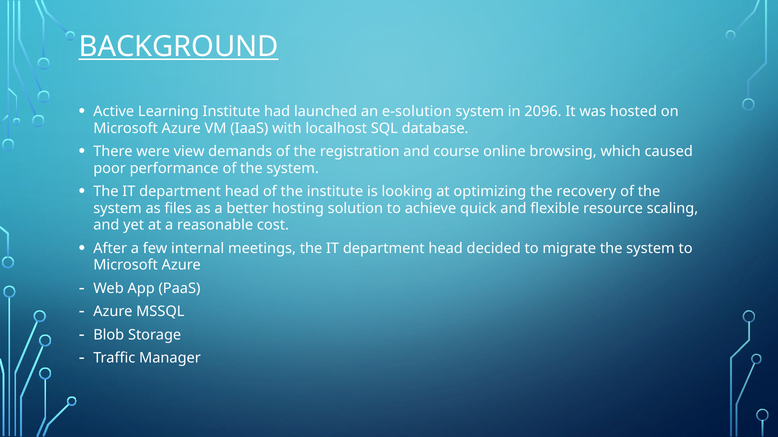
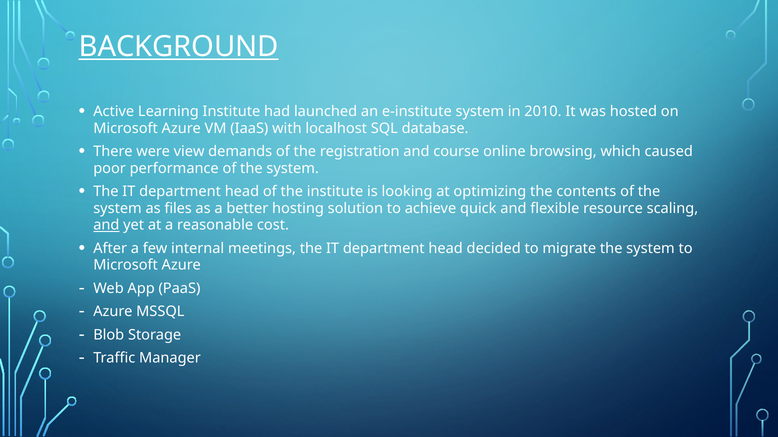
e-solution: e-solution -> e-institute
2096: 2096 -> 2010
recovery: recovery -> contents
and at (106, 225) underline: none -> present
